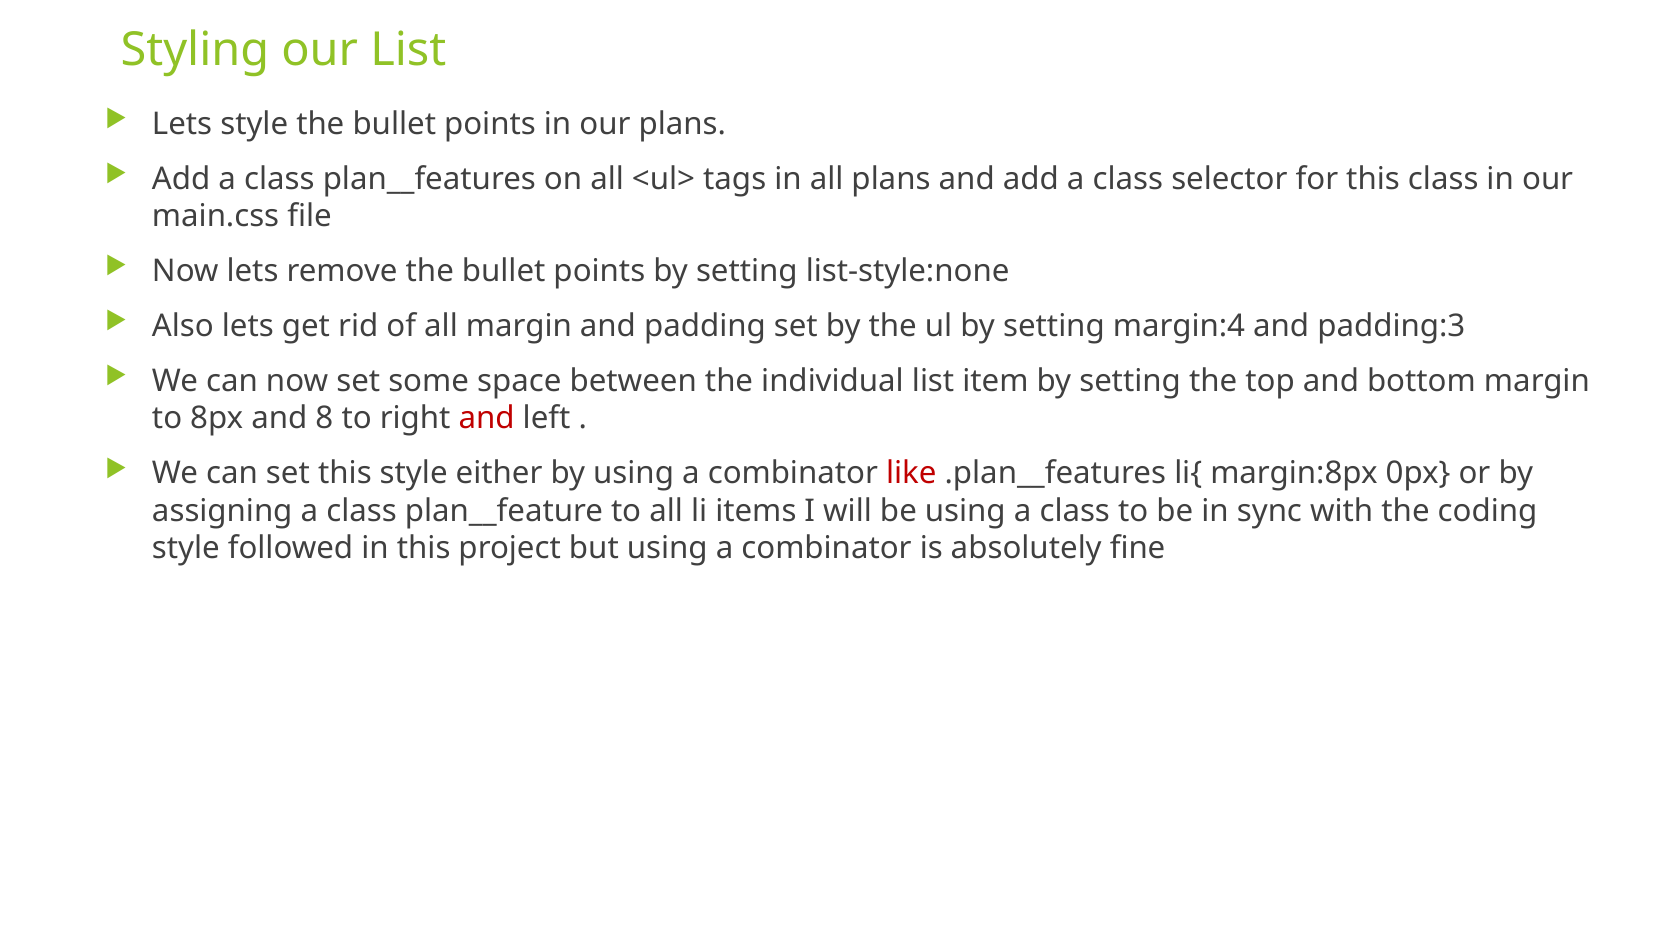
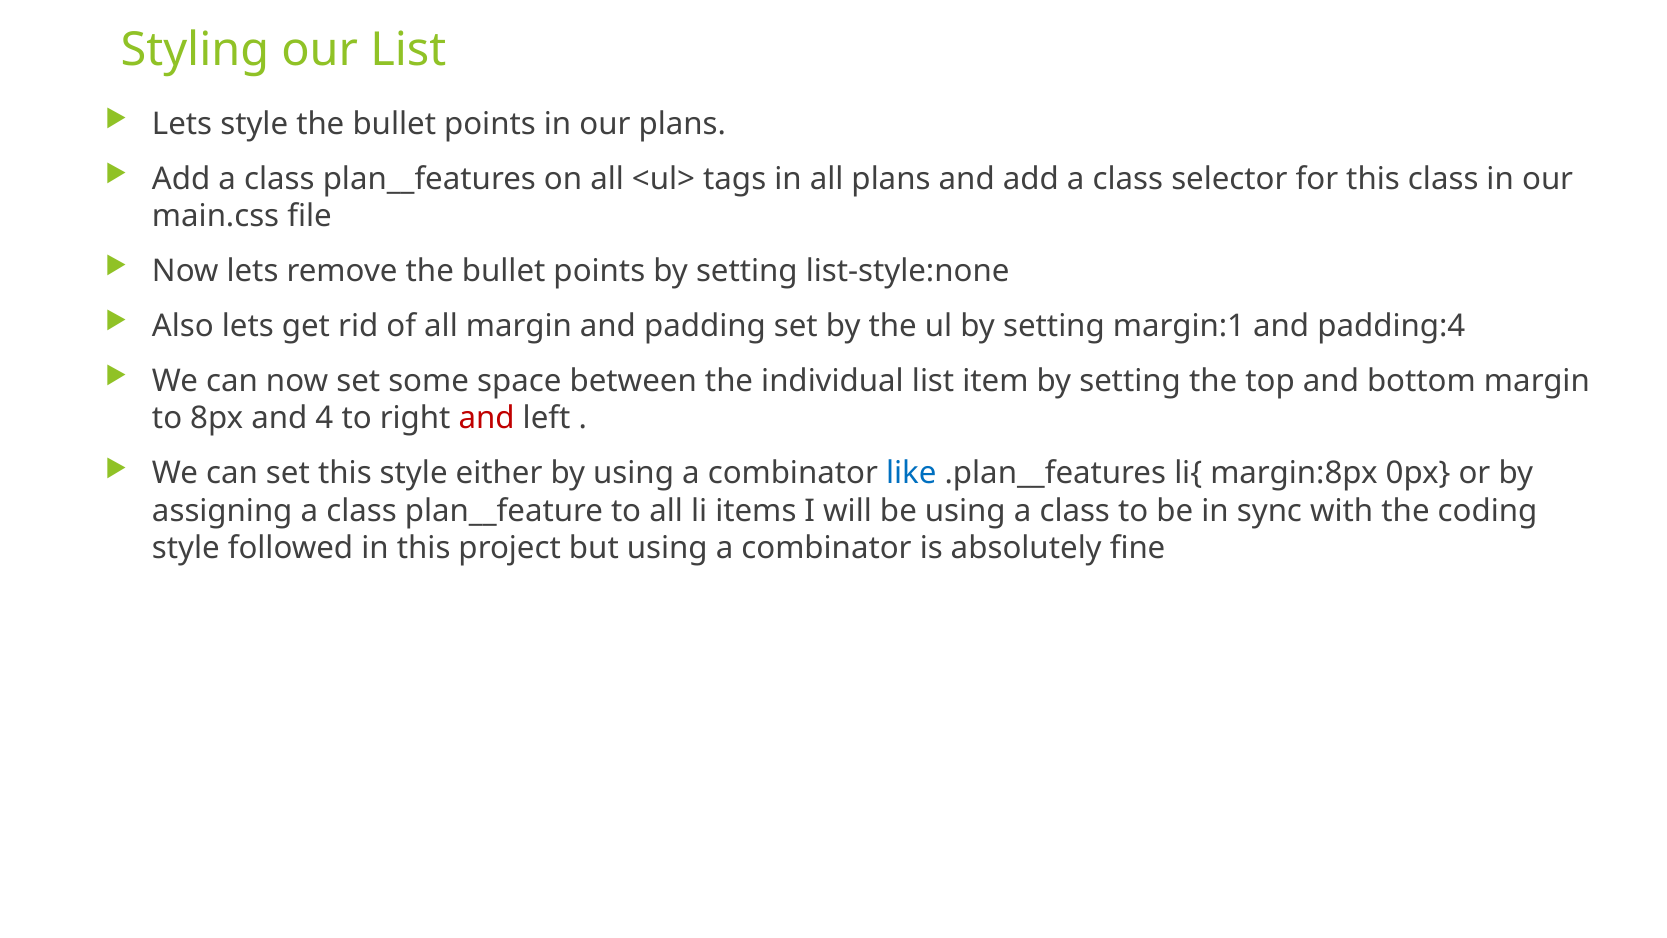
margin:4: margin:4 -> margin:1
padding:3: padding:3 -> padding:4
8: 8 -> 4
like colour: red -> blue
